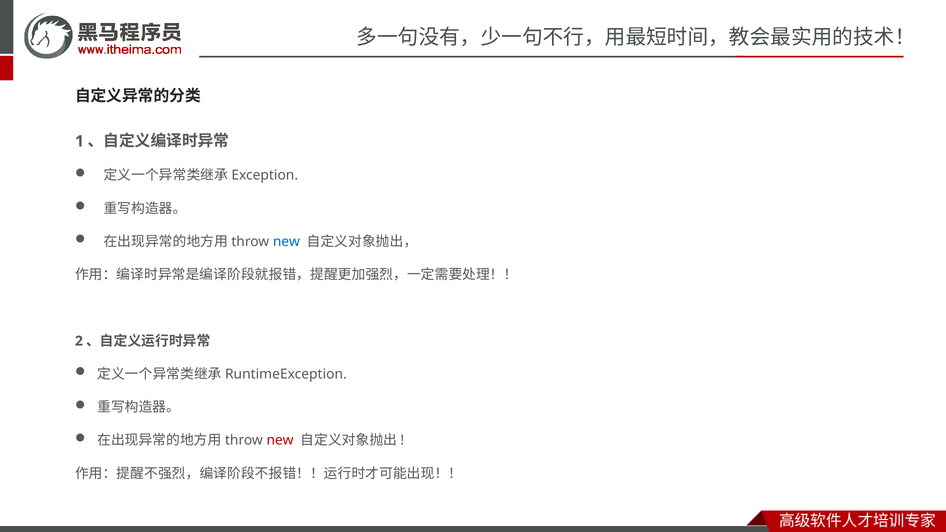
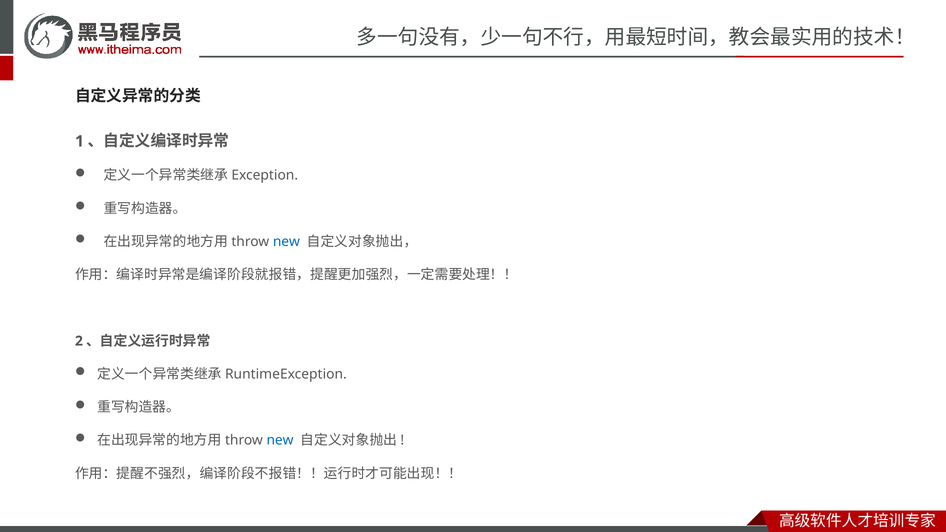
new at (280, 440) colour: red -> blue
